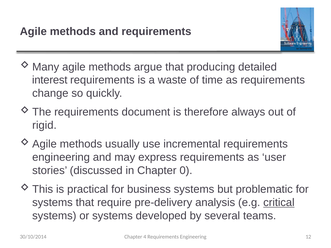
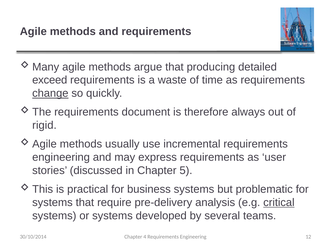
interest: interest -> exceed
change underline: none -> present
0: 0 -> 5
